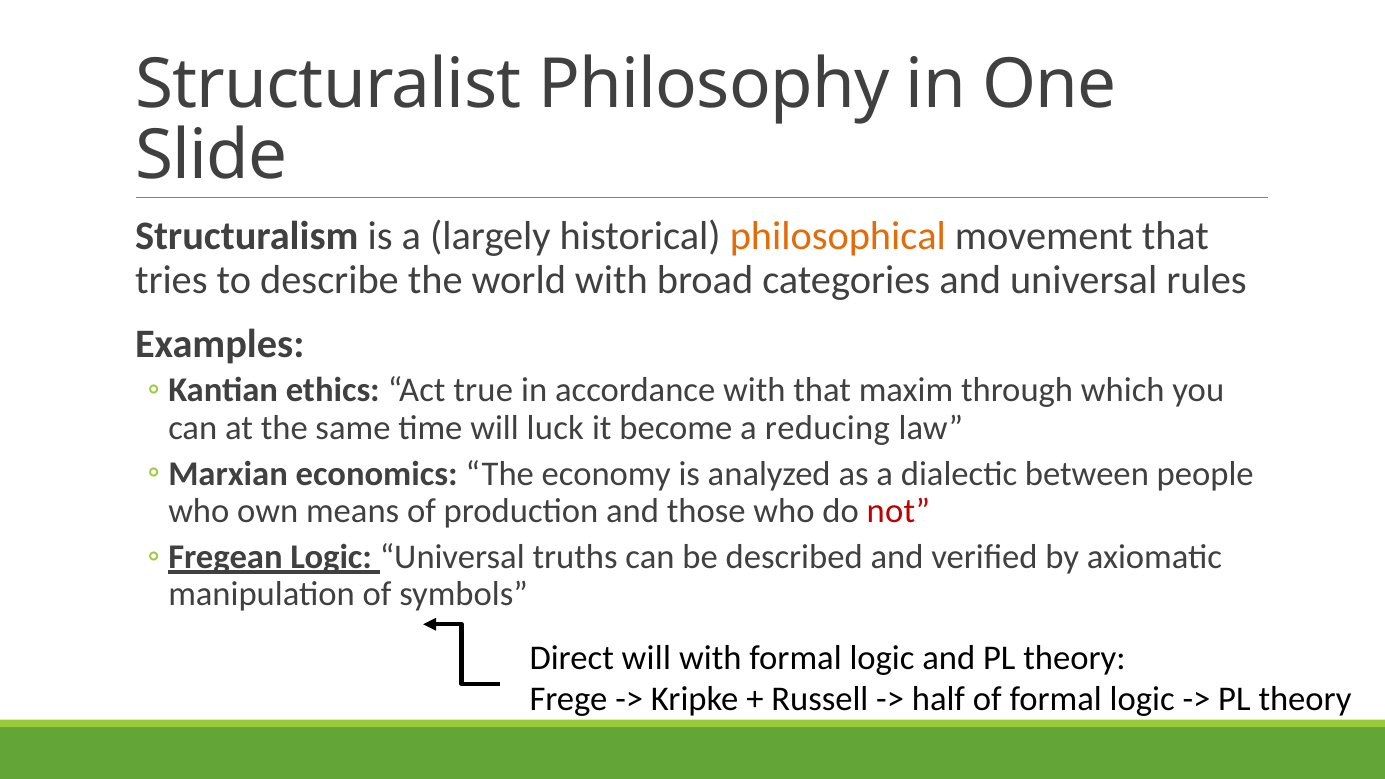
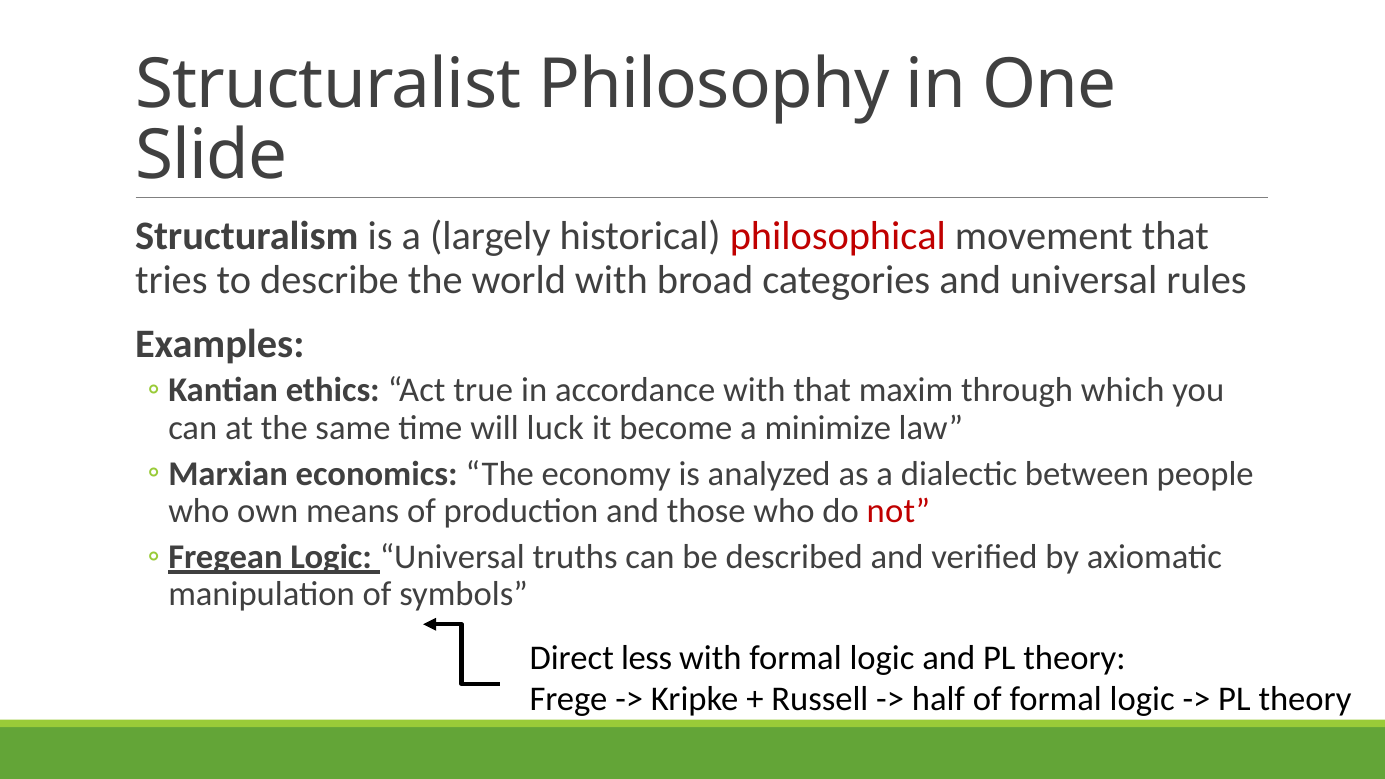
philosophical colour: orange -> red
reducing: reducing -> minimize
Direct will: will -> less
